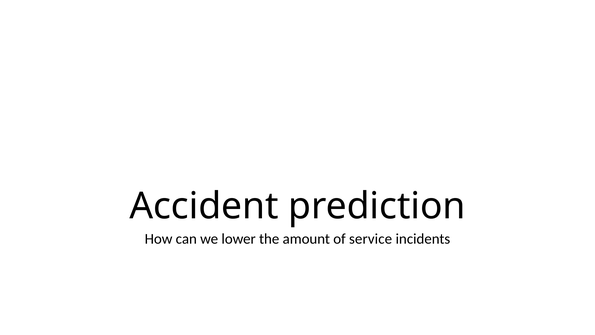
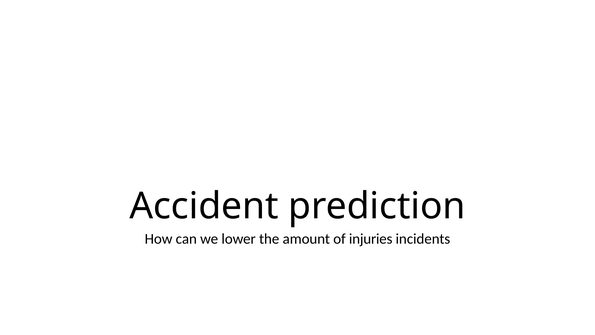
service: service -> injuries
